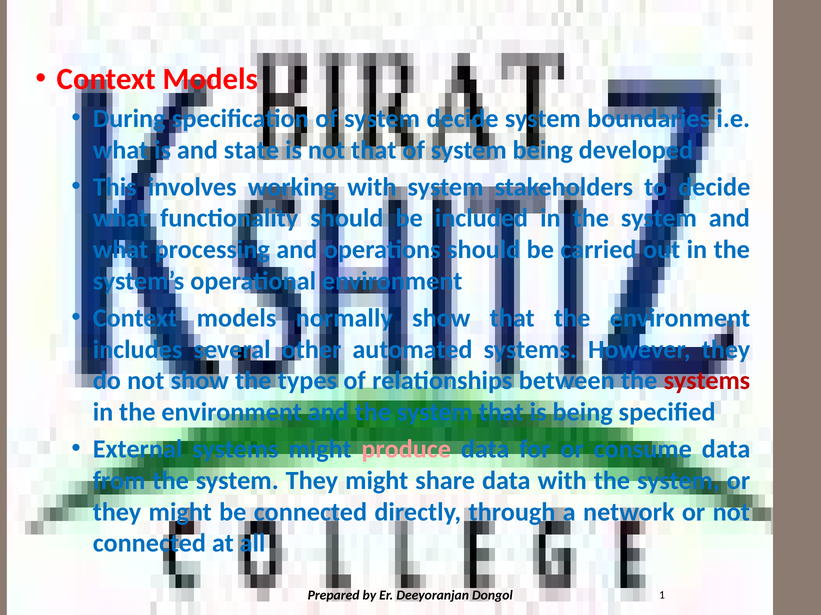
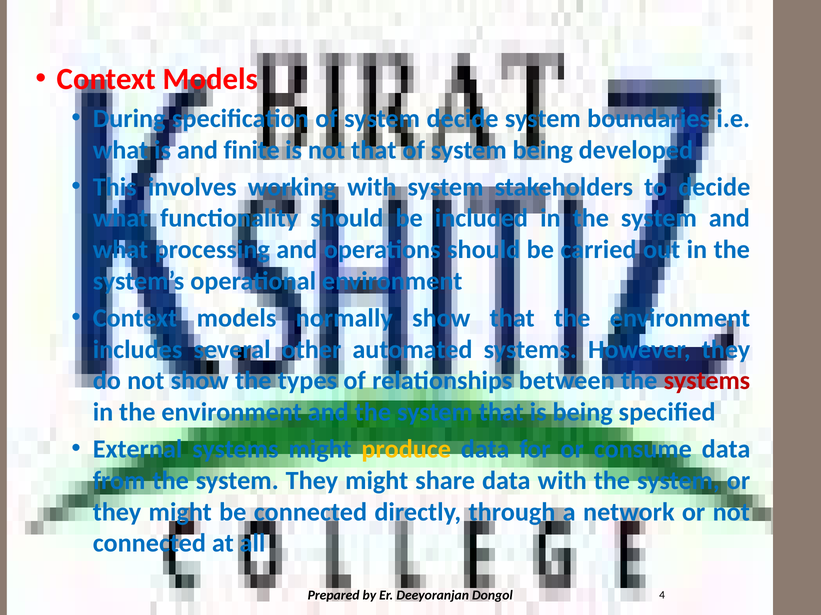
state: state -> finite
produce colour: pink -> yellow
1: 1 -> 4
